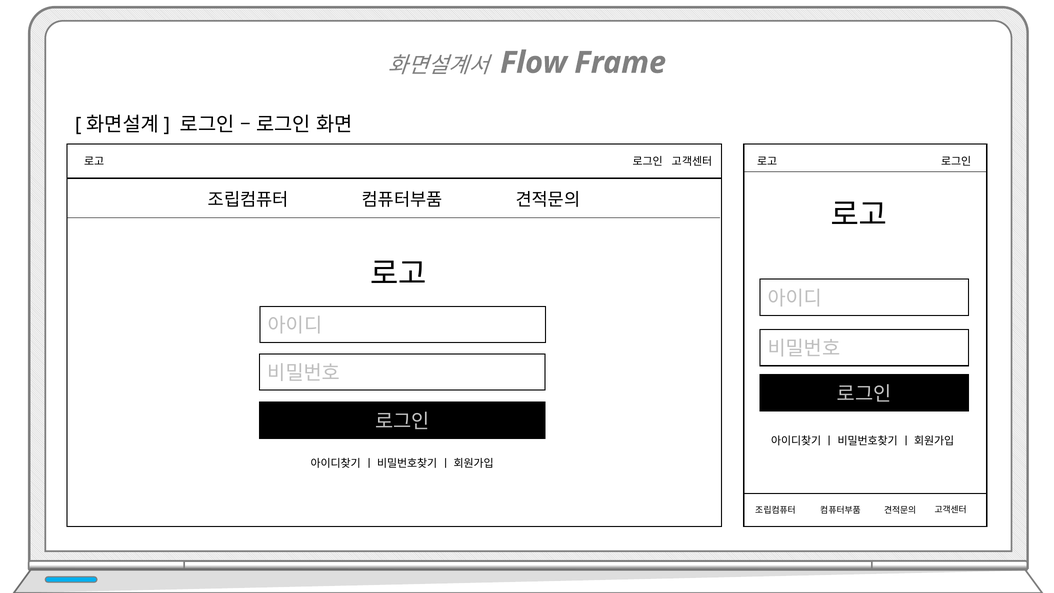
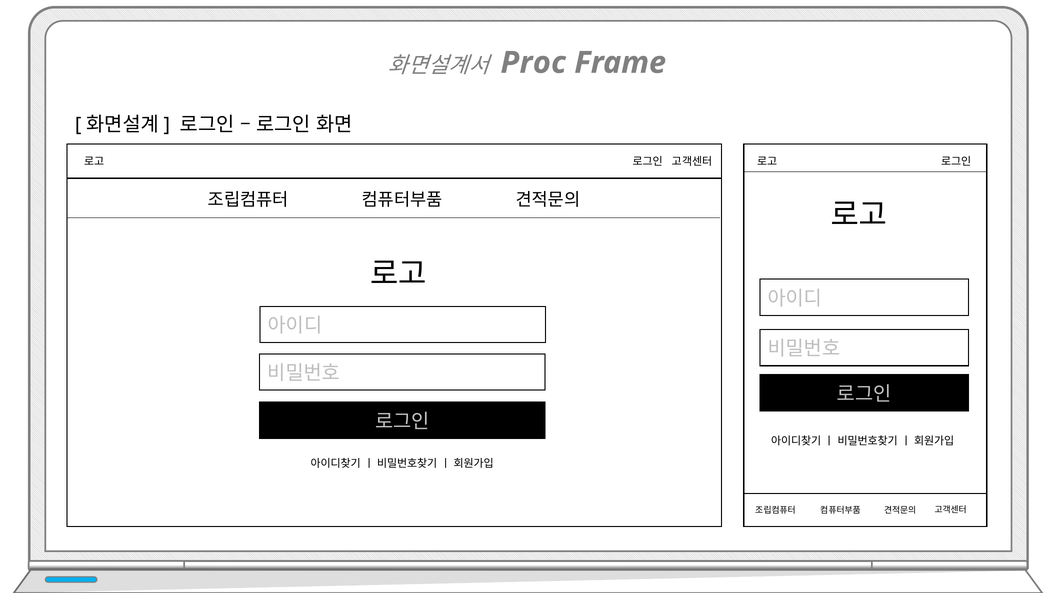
Flow: Flow -> Proc
